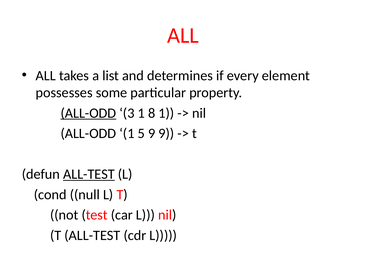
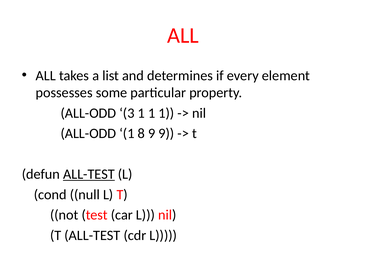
ALL-ODD at (88, 113) underline: present -> none
3 1 8: 8 -> 1
5: 5 -> 8
